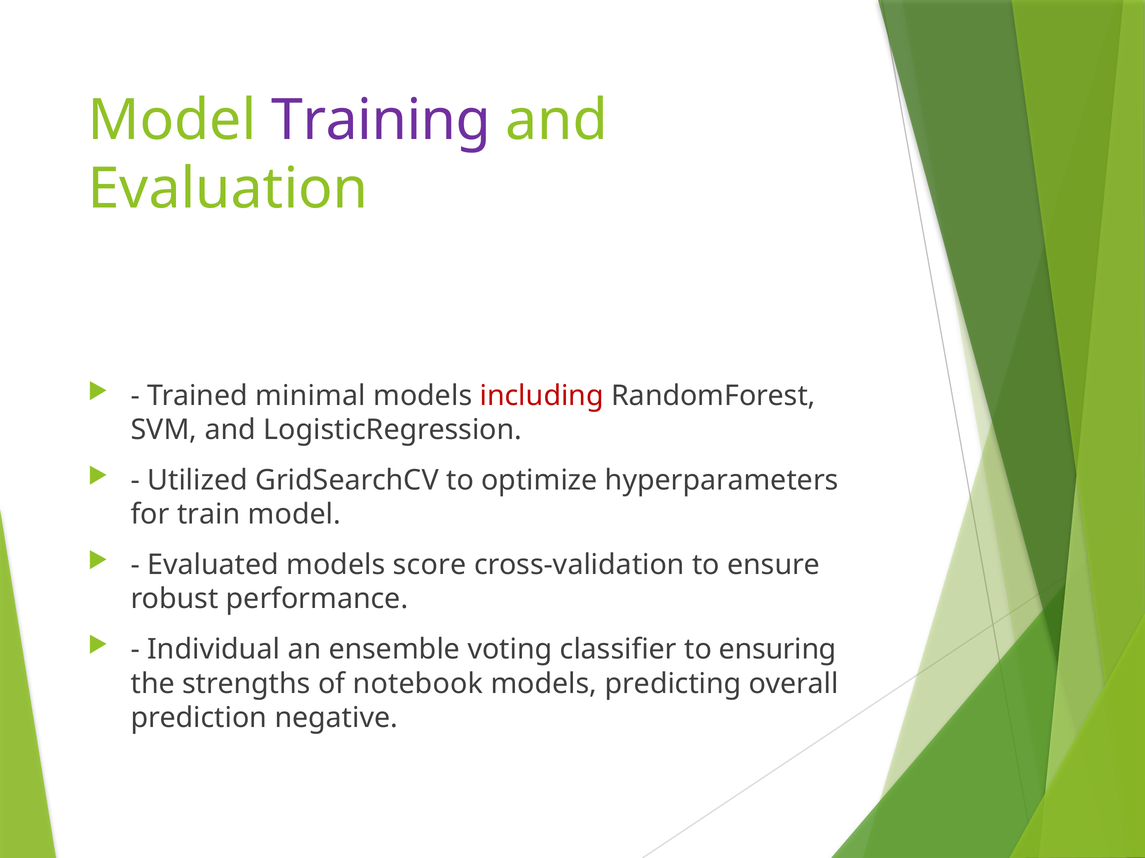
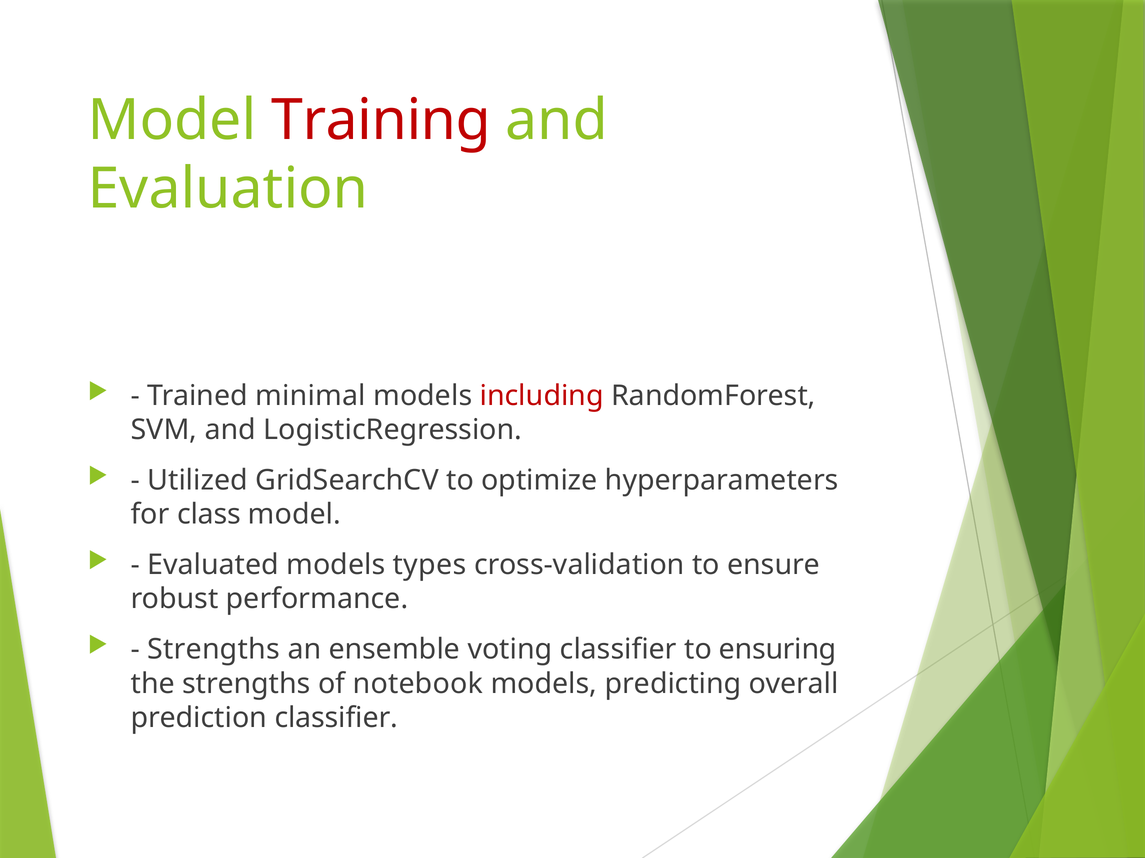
Training colour: purple -> red
train: train -> class
score: score -> types
Individual at (214, 650): Individual -> Strengths
prediction negative: negative -> classifier
